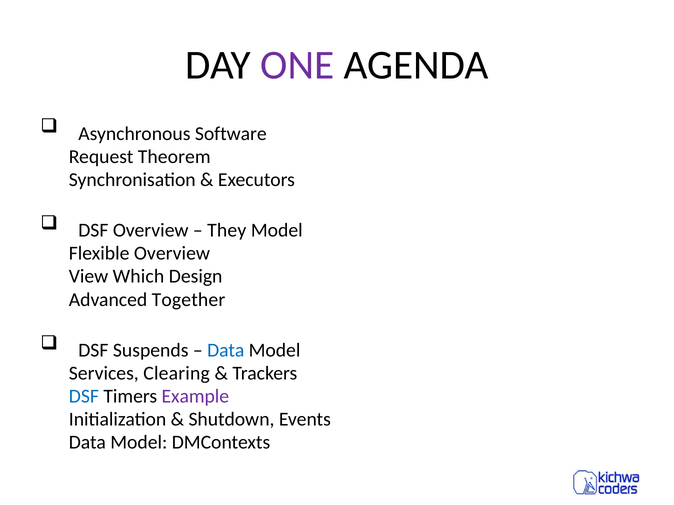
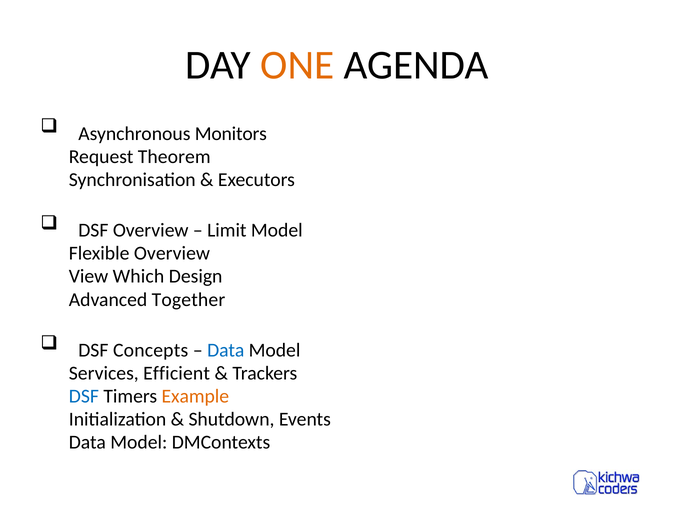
ONE colour: purple -> orange
Software: Software -> Monitors
They: They -> Limit
Suspends: Suspends -> Concepts
Clearing: Clearing -> Efficient
Example colour: purple -> orange
